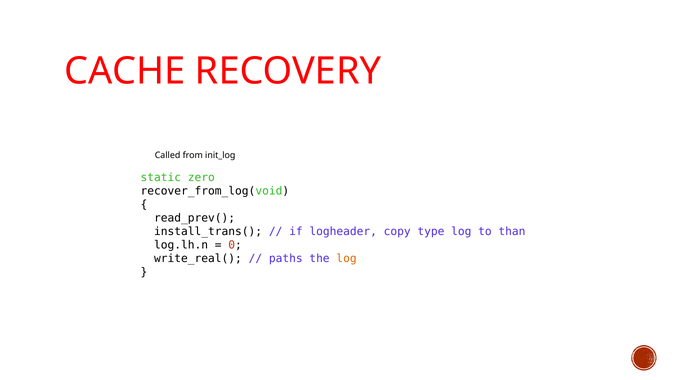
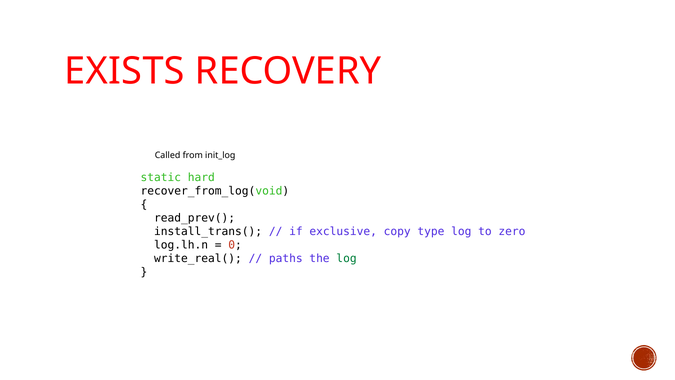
CACHE: CACHE -> EXISTS
zero: zero -> hard
logheader: logheader -> exclusive
than: than -> zero
log at (347, 258) colour: orange -> green
